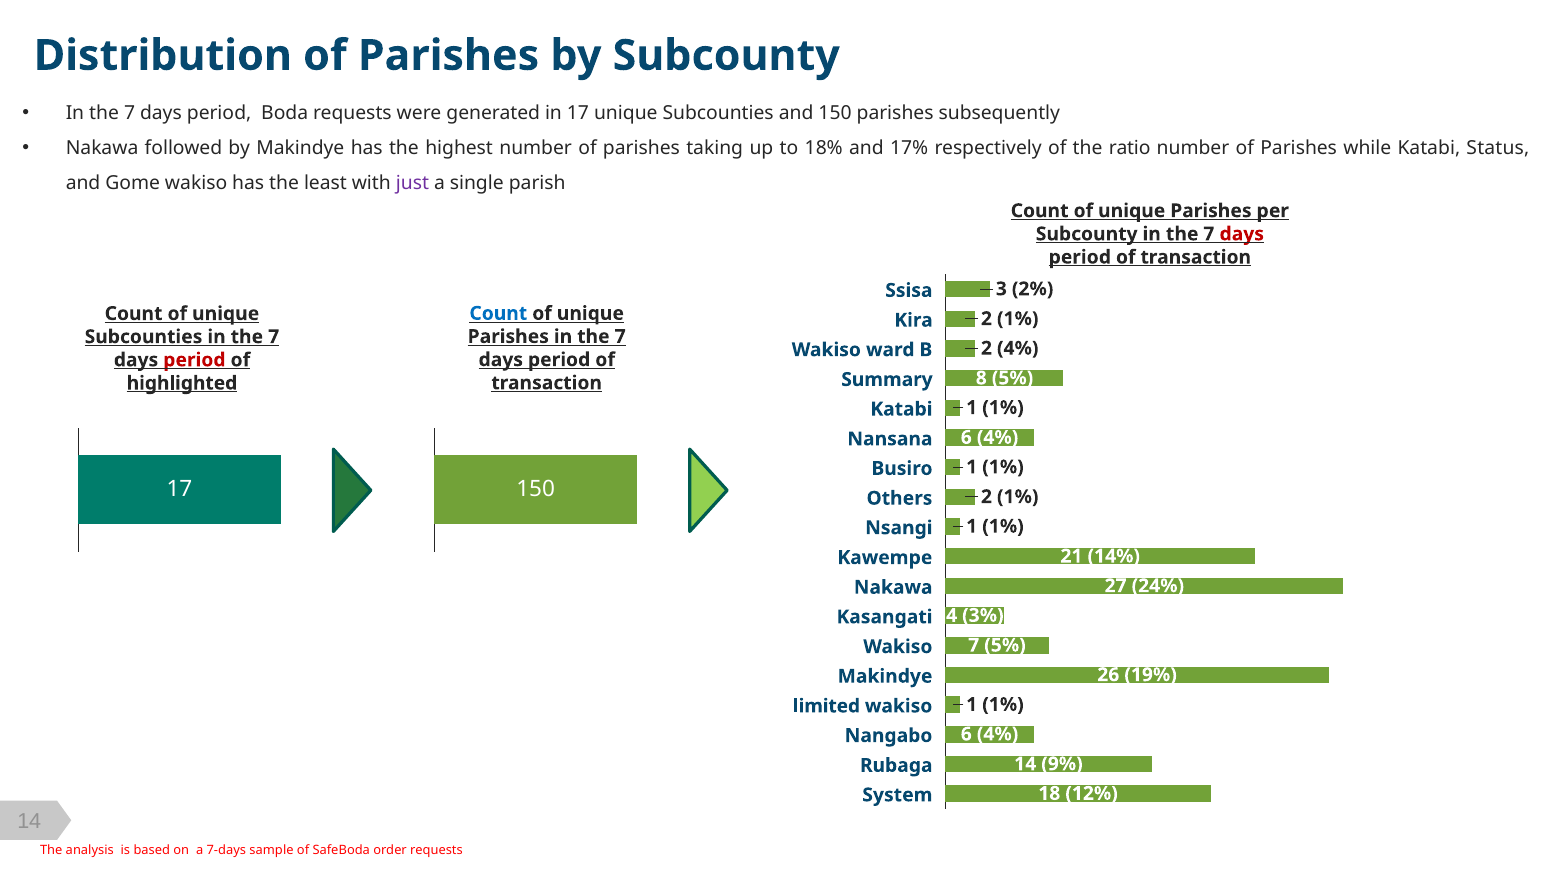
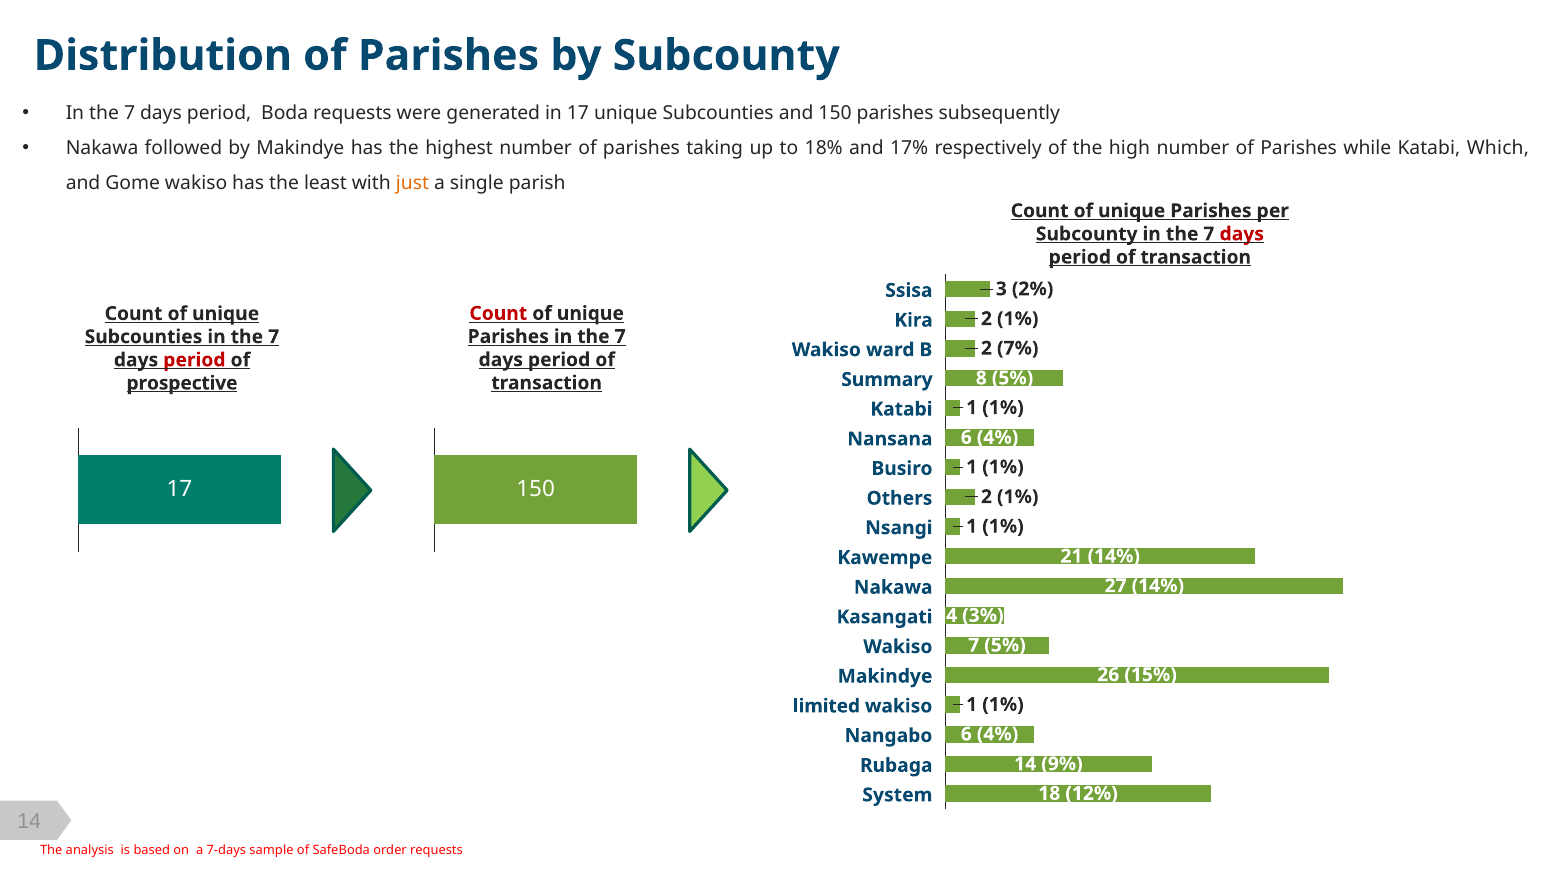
ratio: ratio -> high
Status: Status -> Which
just colour: purple -> orange
Count at (498, 314) colour: blue -> red
2 4%: 4% -> 7%
highlighted: highlighted -> prospective
27 24%: 24% -> 14%
19%: 19% -> 15%
